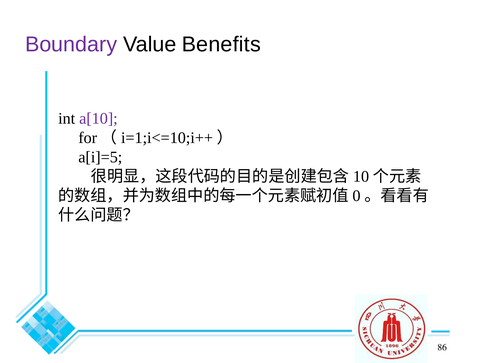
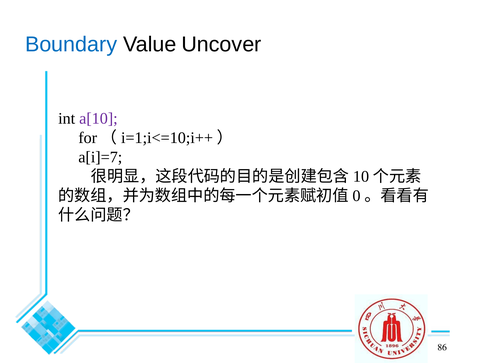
Boundary colour: purple -> blue
Benefits: Benefits -> Uncover
a[i]=5: a[i]=5 -> a[i]=7
